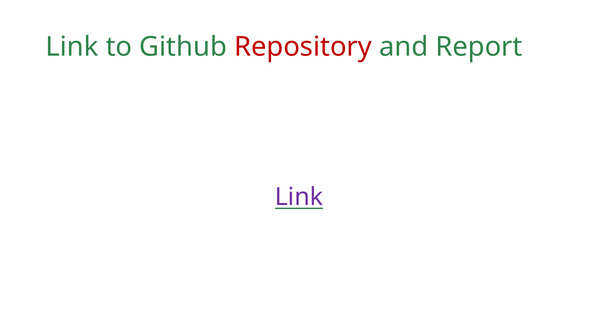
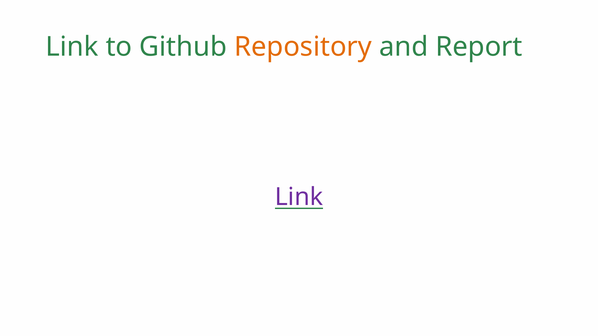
Repository colour: red -> orange
